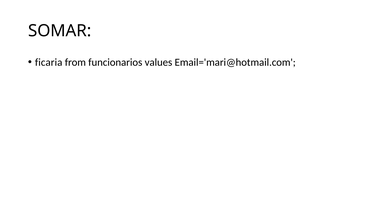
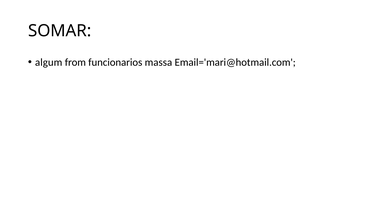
ficaria: ficaria -> algum
values: values -> massa
